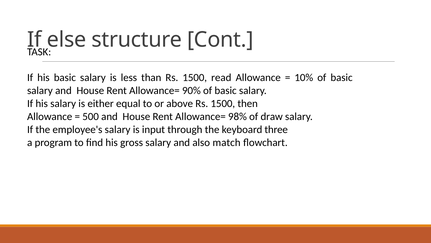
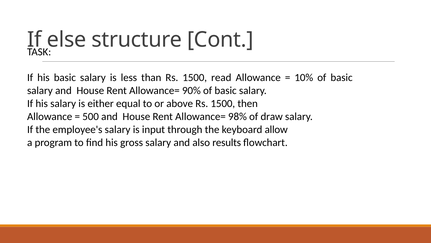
three: three -> allow
match: match -> results
